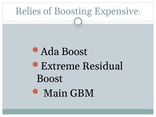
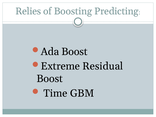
Expensive: Expensive -> Predicting
Main: Main -> Time
